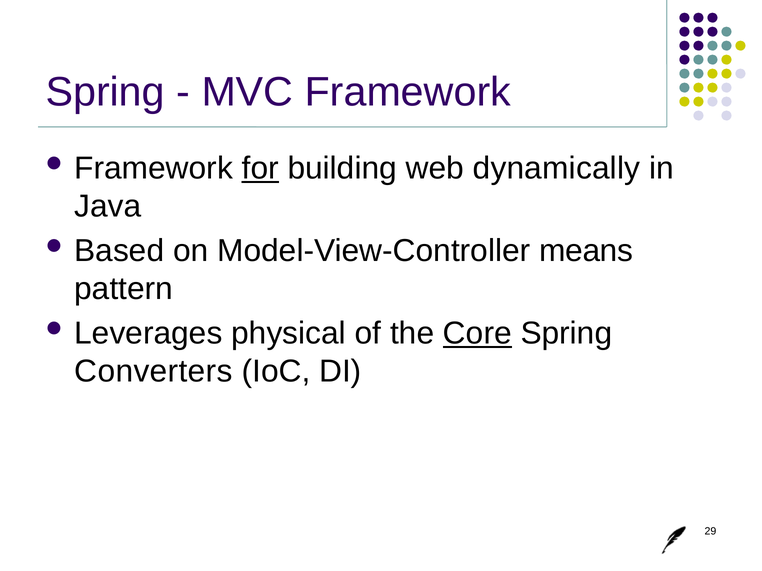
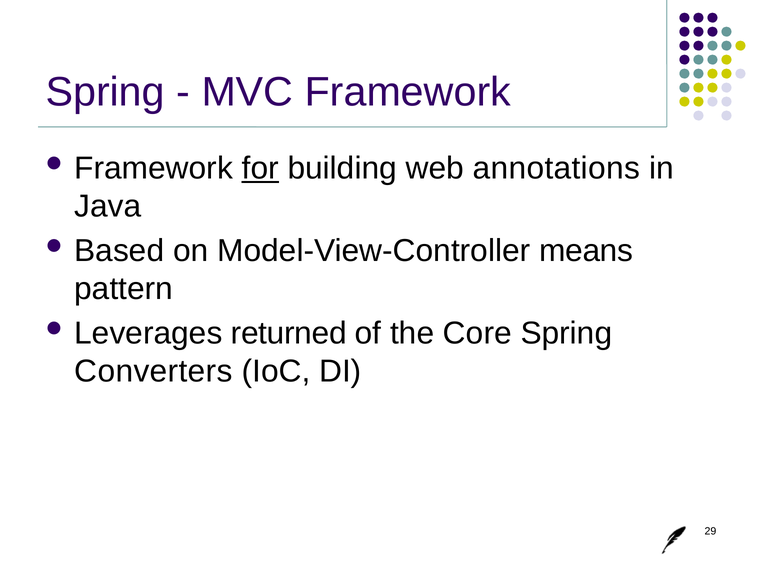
dynamically: dynamically -> annotations
physical: physical -> returned
Core underline: present -> none
